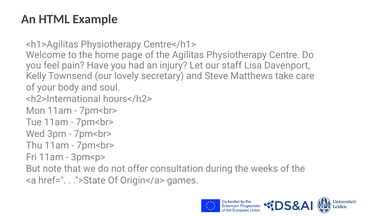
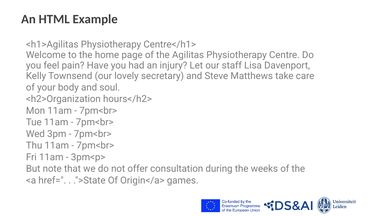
<h2>International: <h2>International -> <h2>Organization
